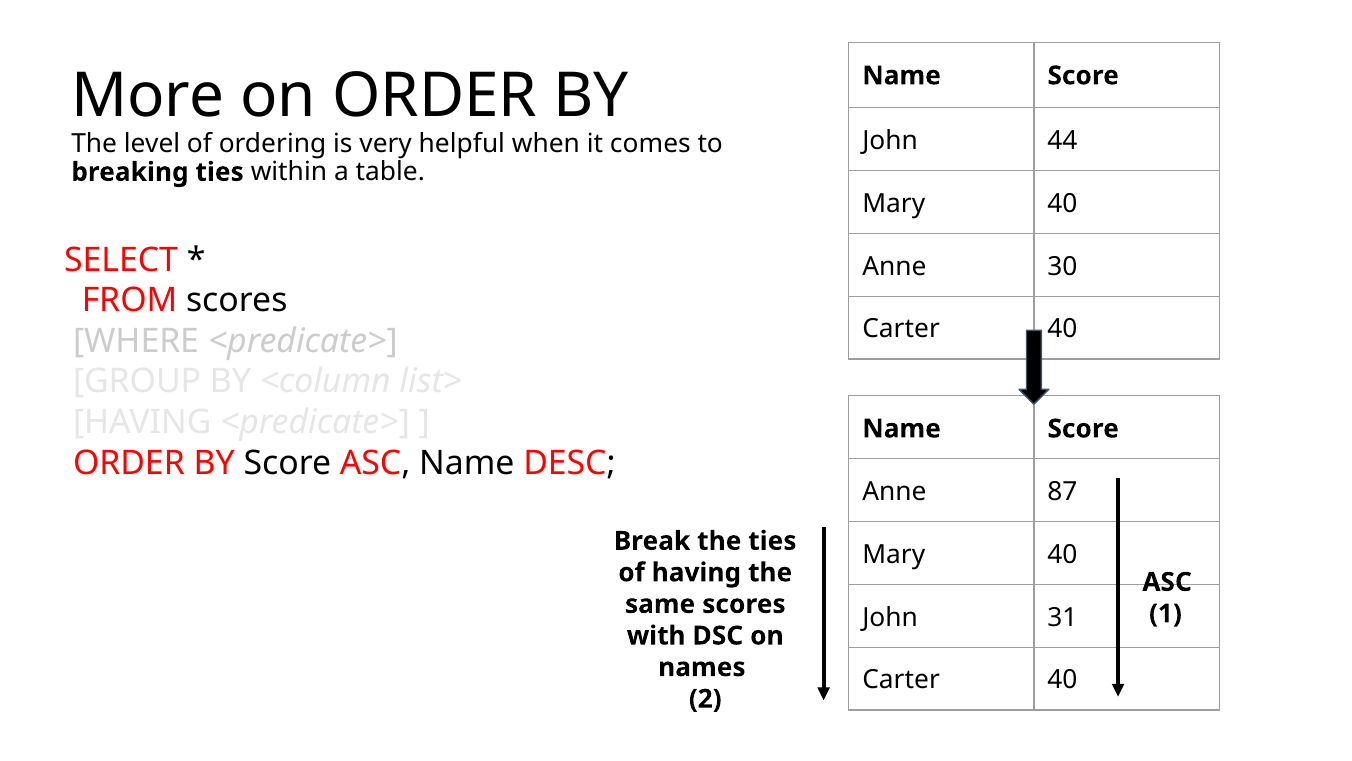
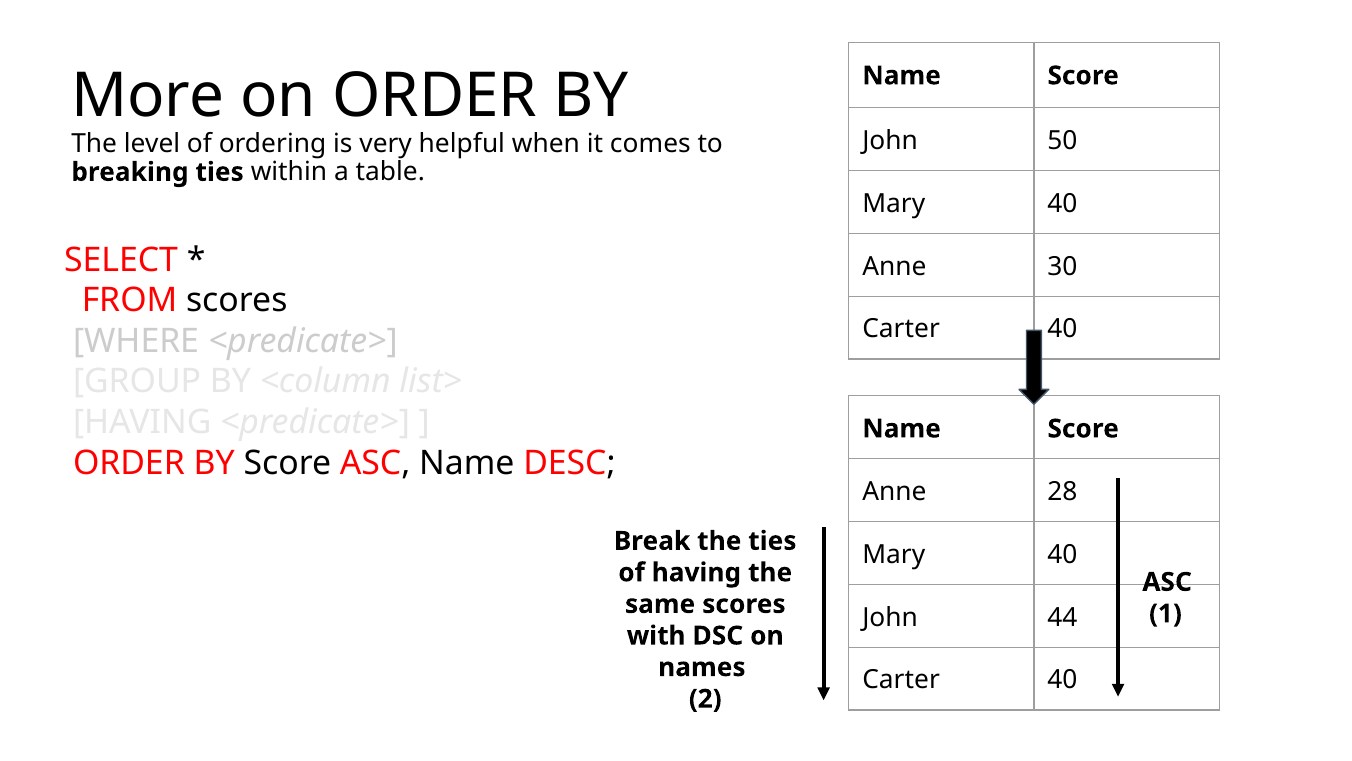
44: 44 -> 50
87: 87 -> 28
31: 31 -> 44
